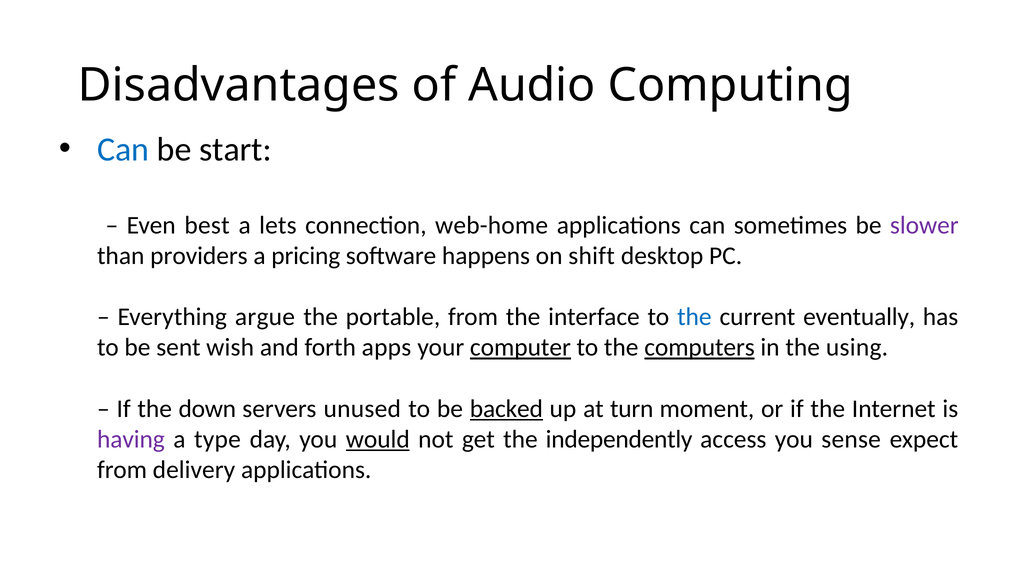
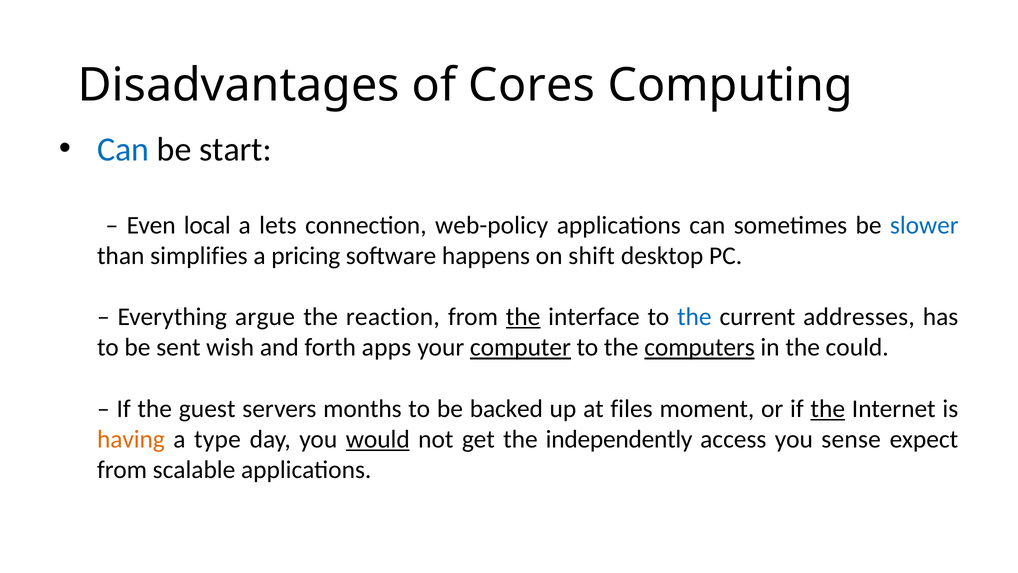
Audio: Audio -> Cores
best: best -> local
web-home: web-home -> web-policy
slower colour: purple -> blue
providers: providers -> simplifies
portable: portable -> reaction
the at (523, 317) underline: none -> present
eventually: eventually -> addresses
using: using -> could
down: down -> guest
unused: unused -> months
backed underline: present -> none
turn: turn -> files
the at (828, 408) underline: none -> present
having colour: purple -> orange
delivery: delivery -> scalable
